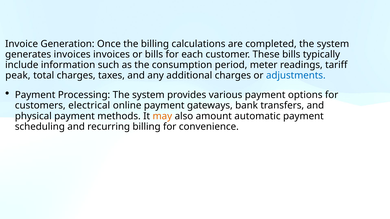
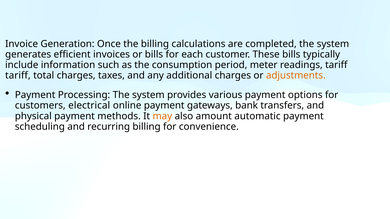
generates invoices: invoices -> efficient
peak at (18, 76): peak -> tariff
adjustments colour: blue -> orange
